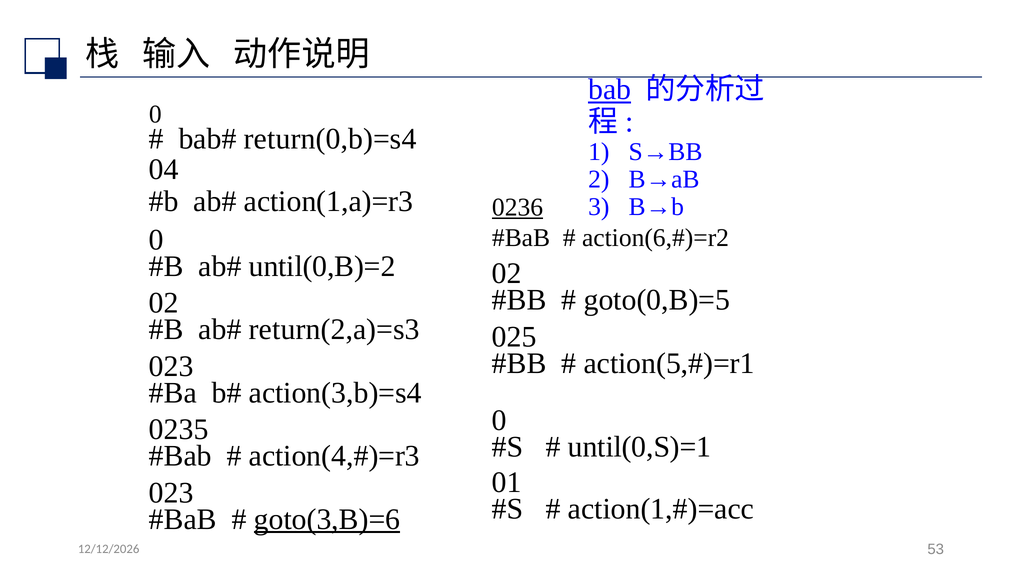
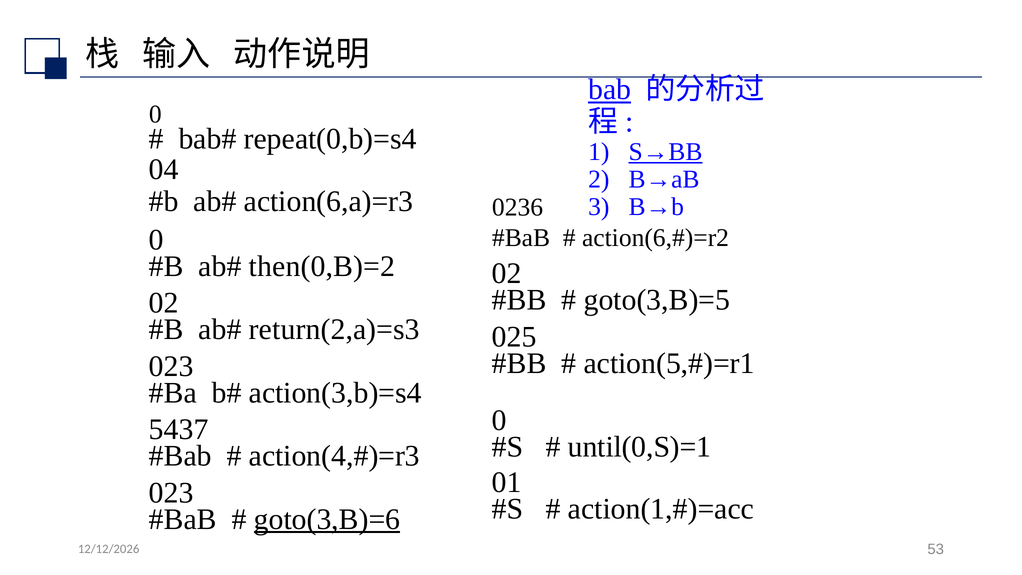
return(0,b)=s4: return(0,b)=s4 -> repeat(0,b)=s4
S→BB underline: none -> present
action(1,a)=r3: action(1,a)=r3 -> action(6,a)=r3
0236 underline: present -> none
until(0,B)=2: until(0,B)=2 -> then(0,B)=2
goto(0,B)=5: goto(0,B)=5 -> goto(3,B)=5
0235: 0235 -> 5437
